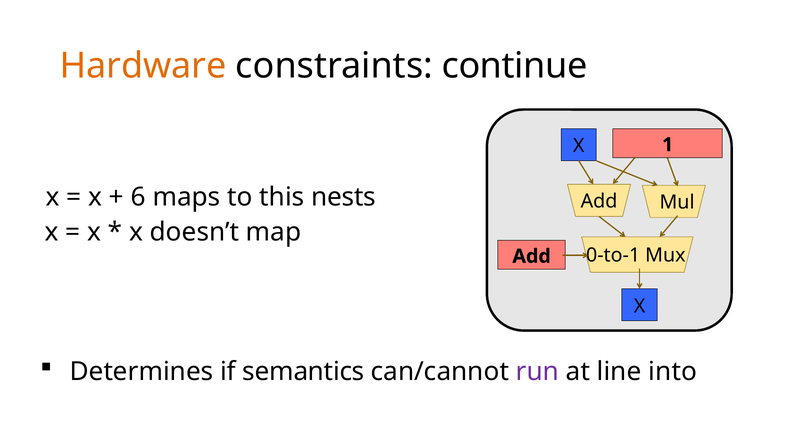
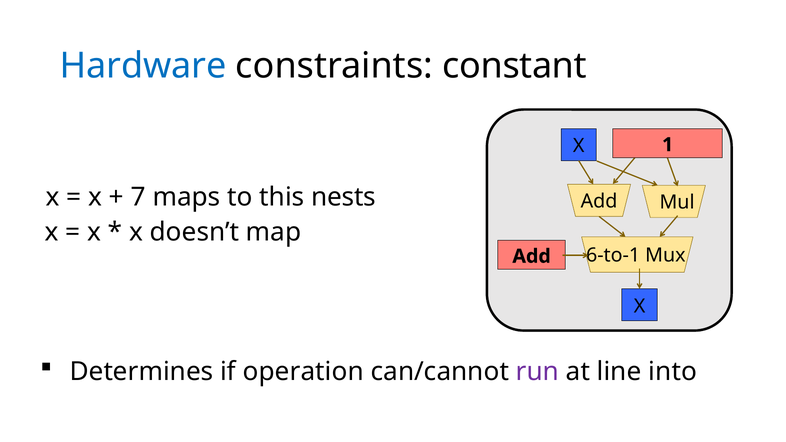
Hardware colour: orange -> blue
constraints continue: continue -> constant
6: 6 -> 7
0-to-1: 0-to-1 -> 6-to-1
semantics: semantics -> operation
